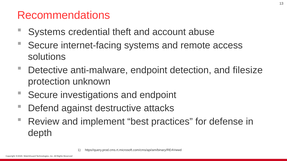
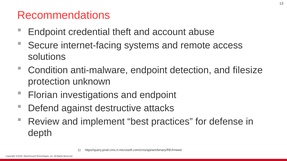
Systems at (47, 32): Systems -> Endpoint
Detective: Detective -> Condition
Secure at (43, 95): Secure -> Florian
